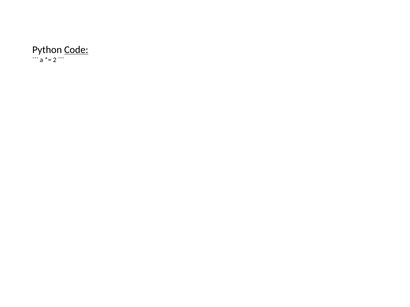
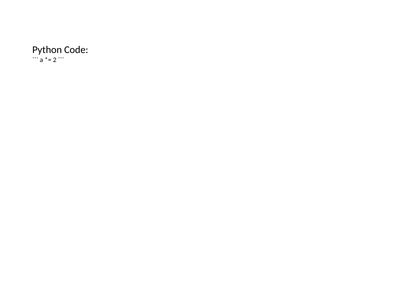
Code underline: present -> none
